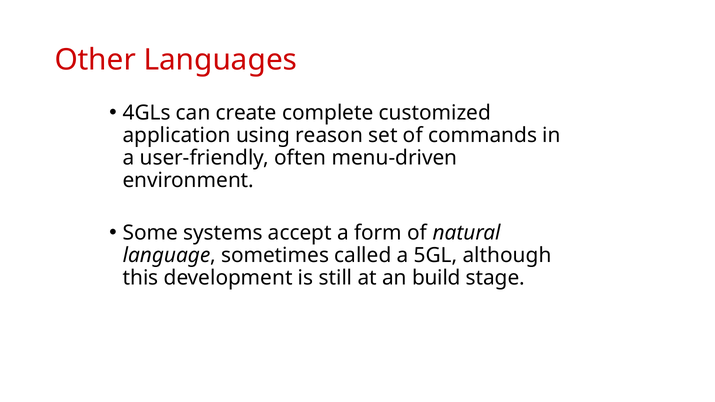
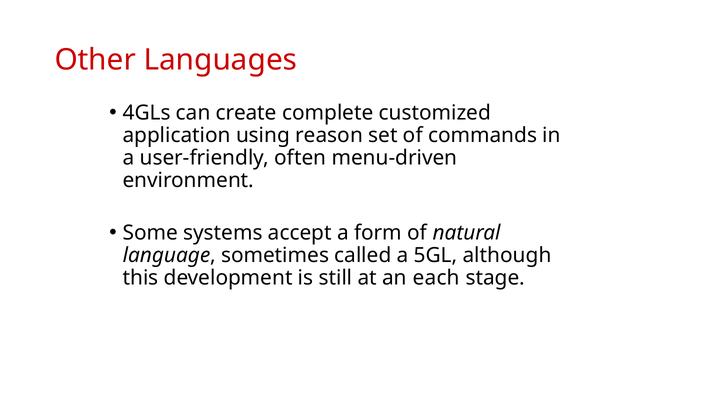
build: build -> each
